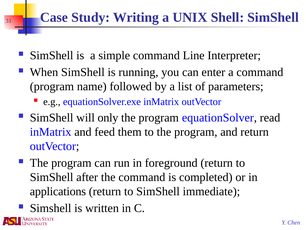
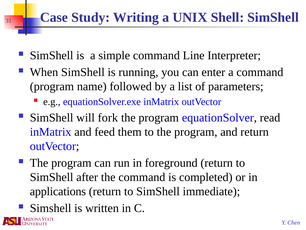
only: only -> fork
